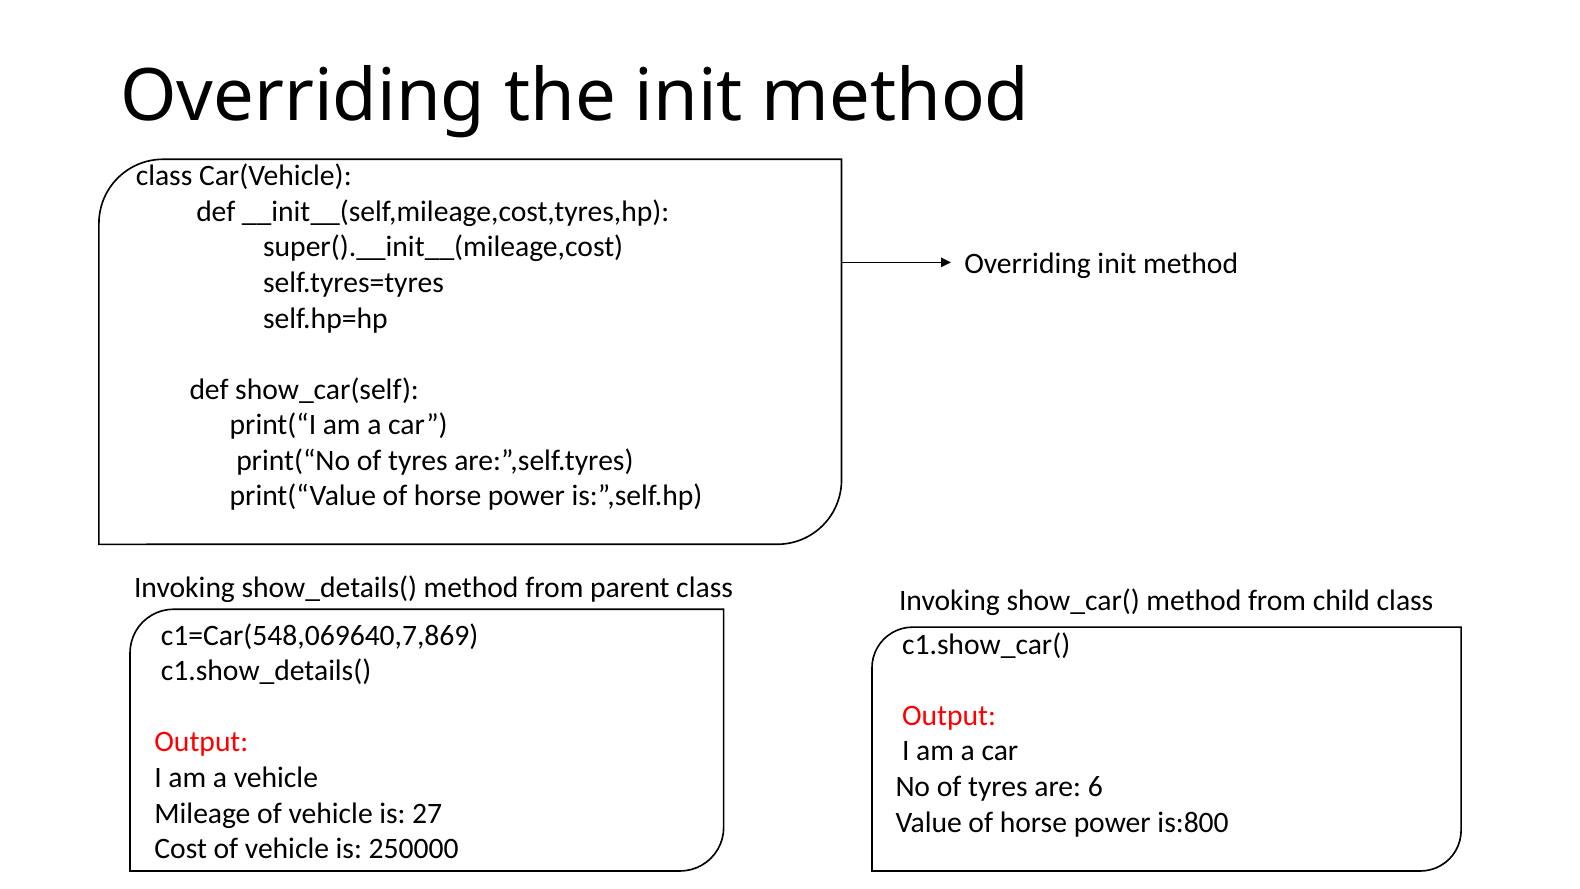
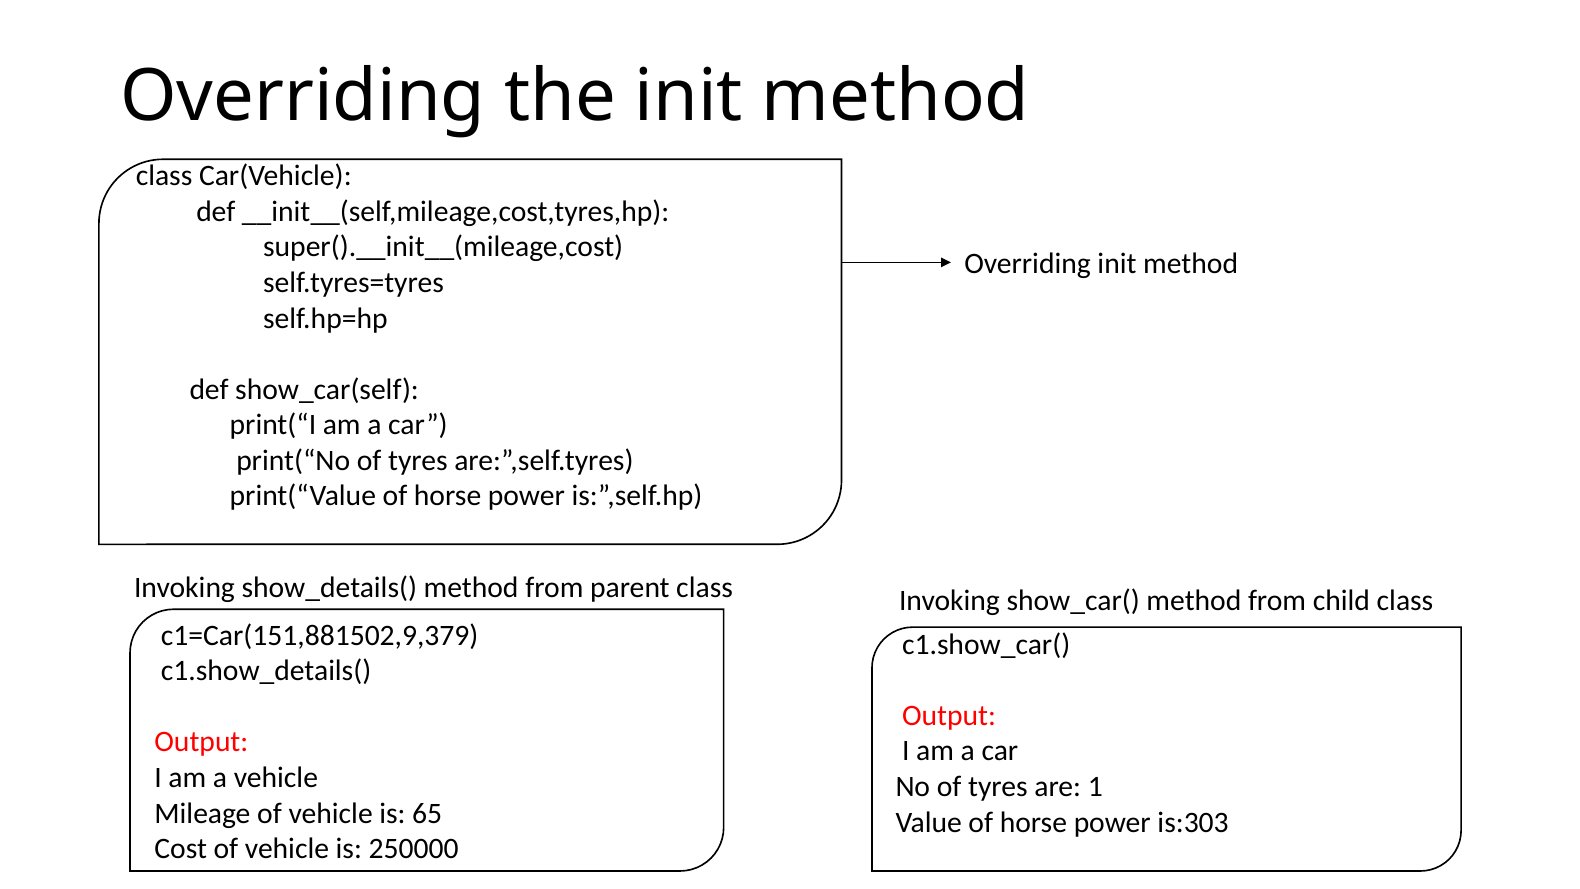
c1=Car(548,069640,7,869: c1=Car(548,069640,7,869 -> c1=Car(151,881502,9,379
6: 6 -> 1
27: 27 -> 65
is:800: is:800 -> is:303
